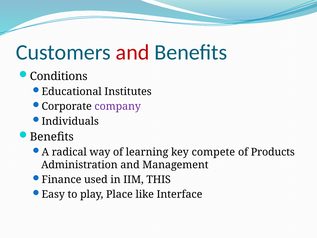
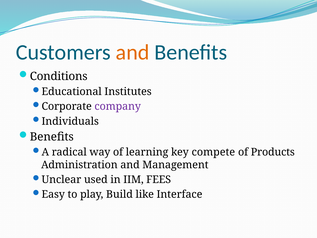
and at (133, 52) colour: red -> orange
Finance: Finance -> Unclear
THIS: THIS -> FEES
Place: Place -> Build
